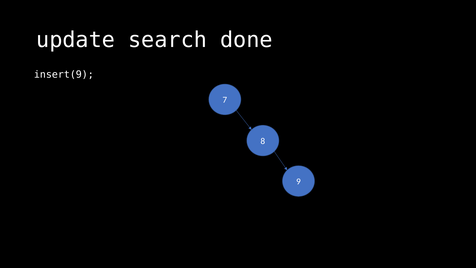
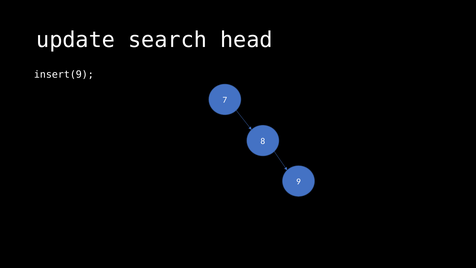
done: done -> head
